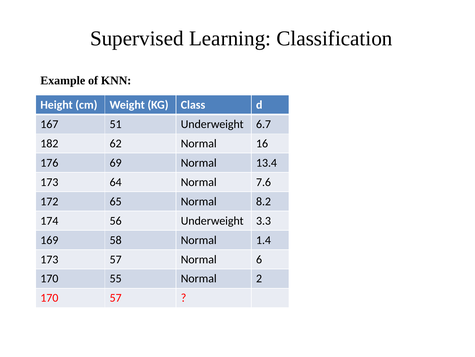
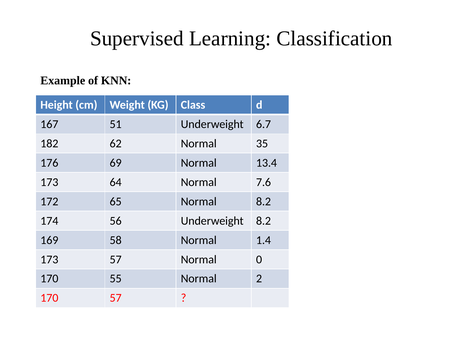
16: 16 -> 35
Underweight 3.3: 3.3 -> 8.2
6: 6 -> 0
